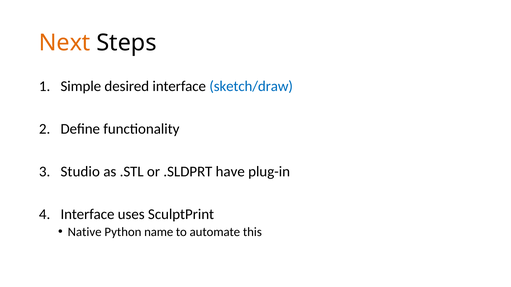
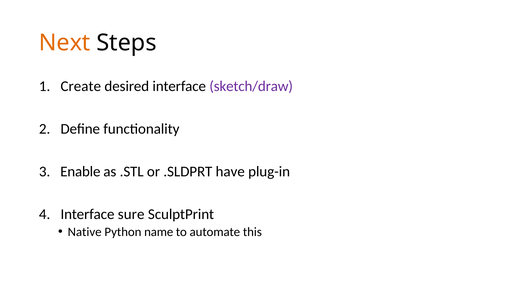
Simple: Simple -> Create
sketch/draw colour: blue -> purple
Studio: Studio -> Enable
uses: uses -> sure
